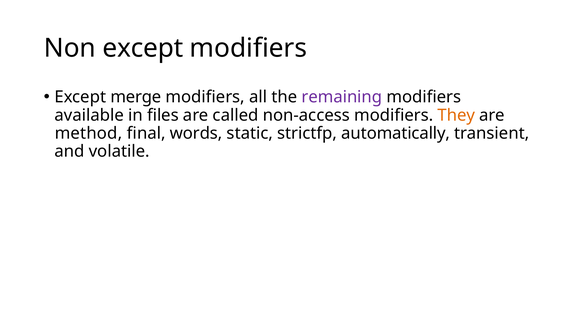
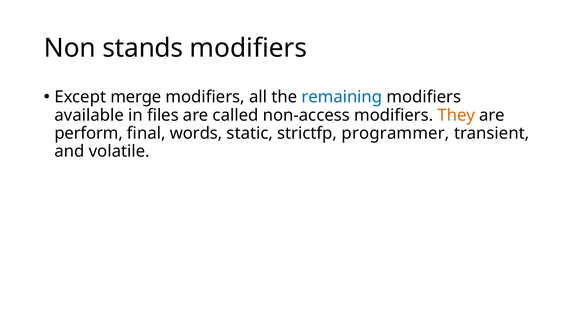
Non except: except -> stands
remaining colour: purple -> blue
method: method -> perform
automatically: automatically -> programmer
